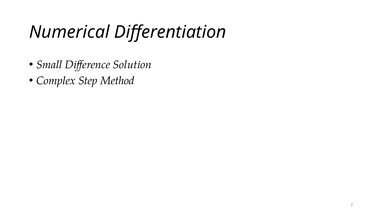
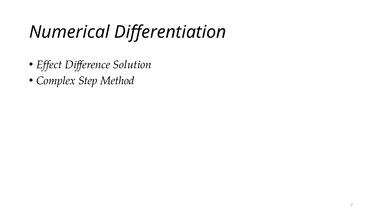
Small: Small -> Effect
